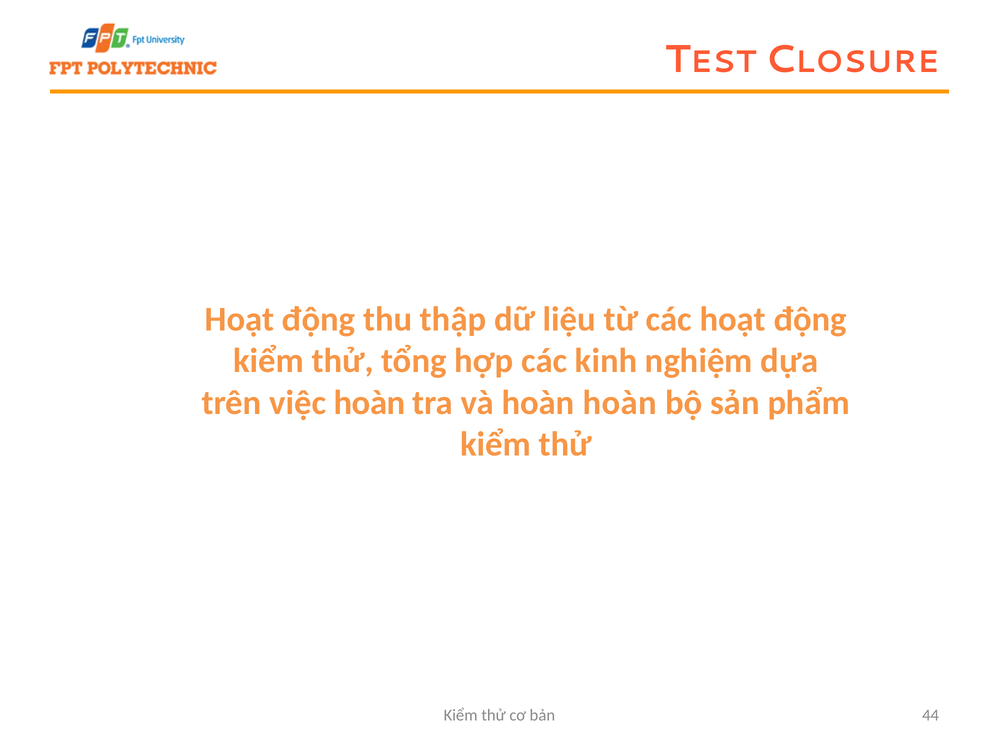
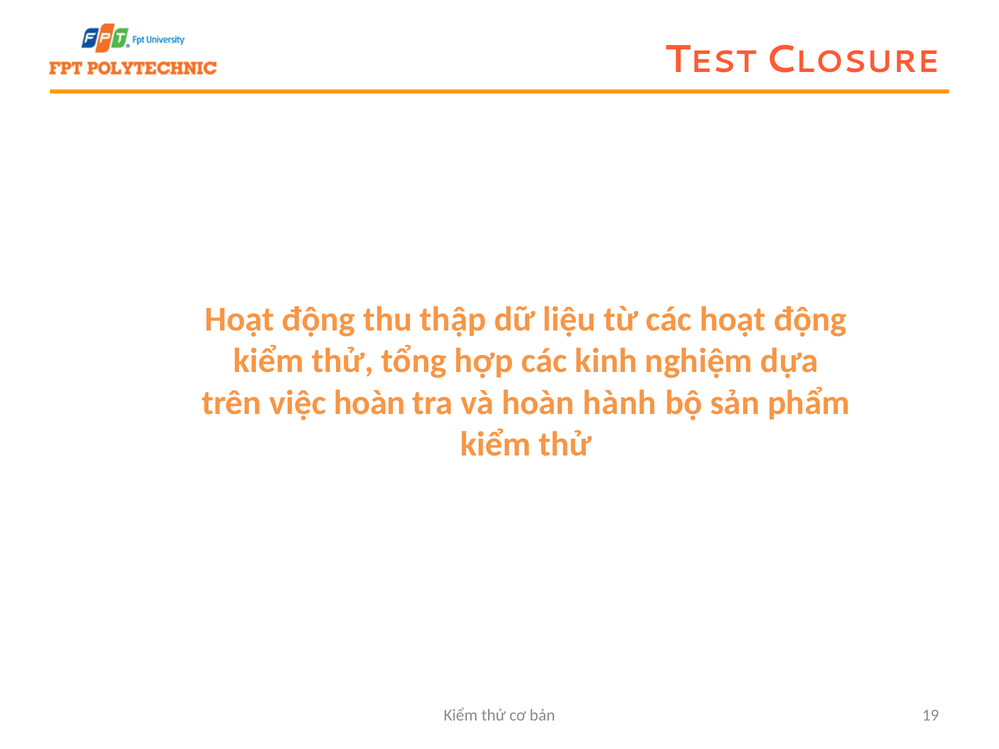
hoàn hoàn: hoàn -> hành
44: 44 -> 19
